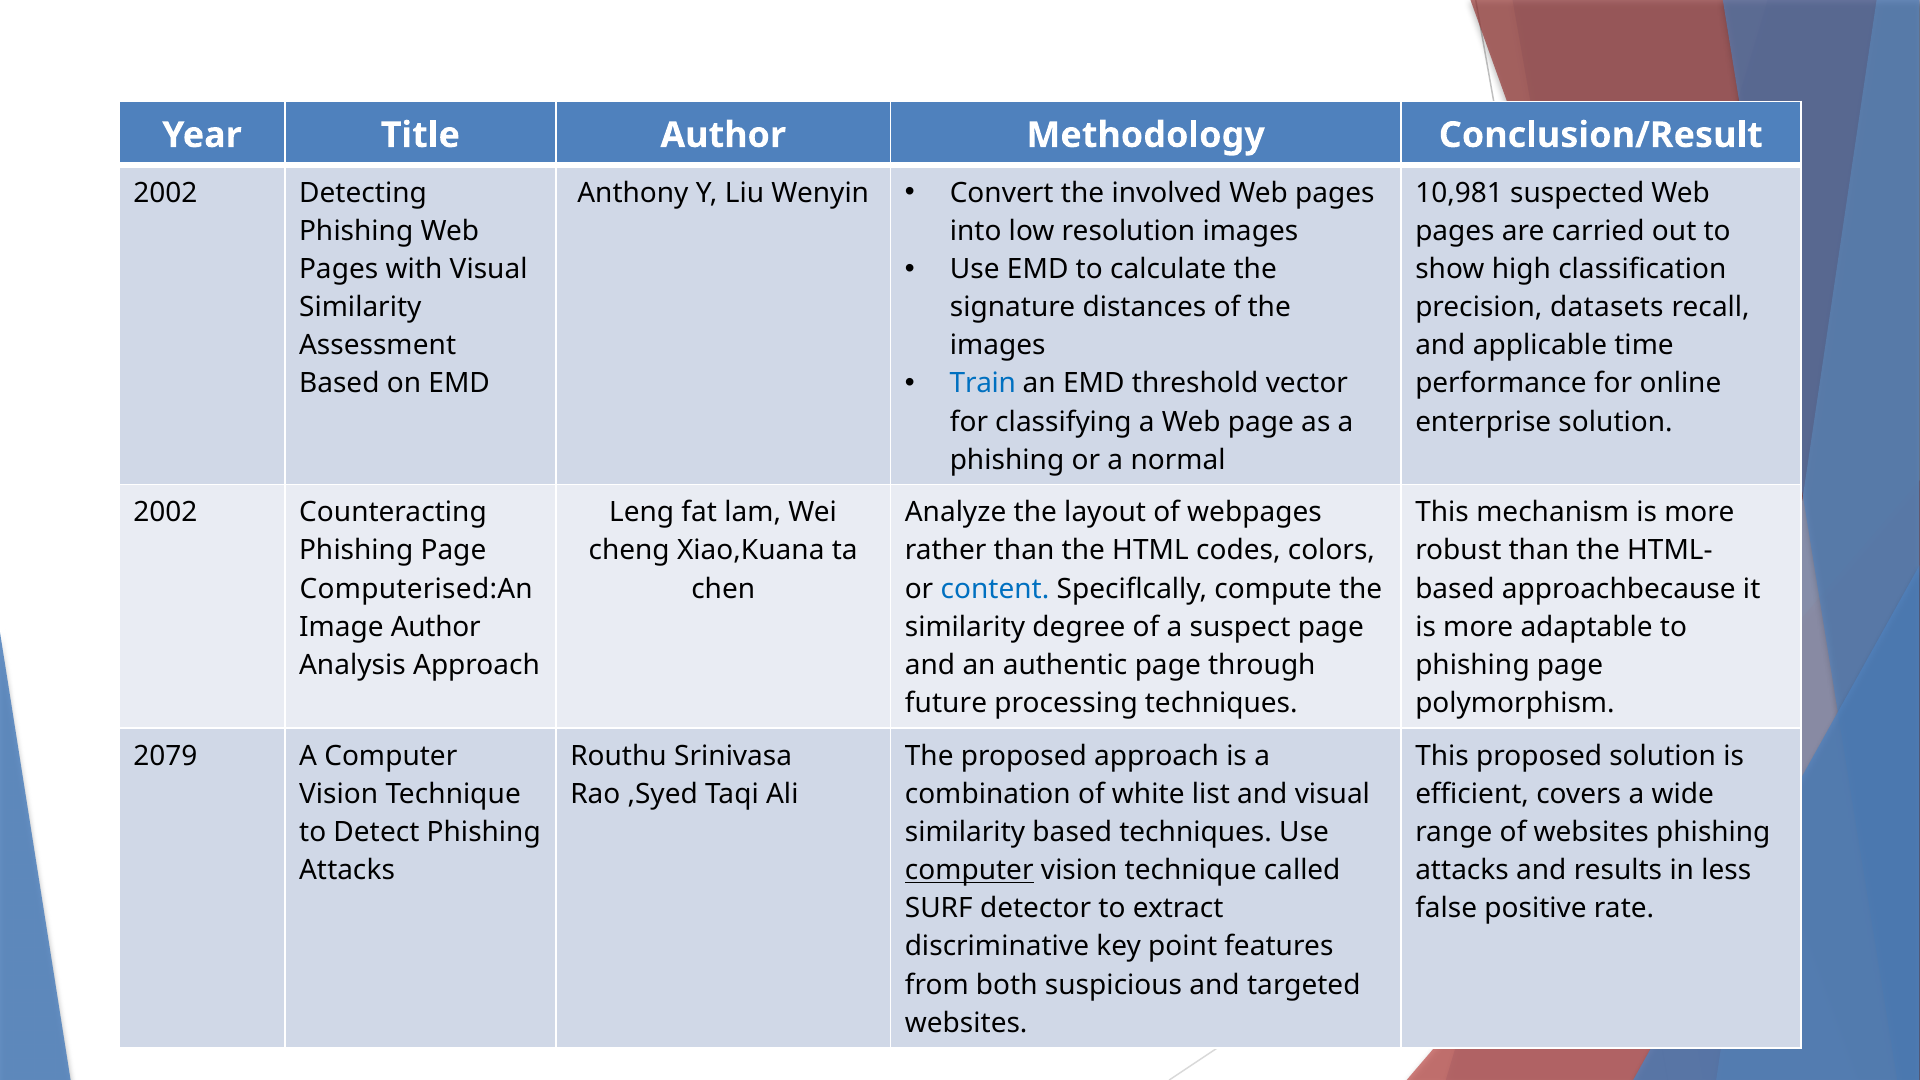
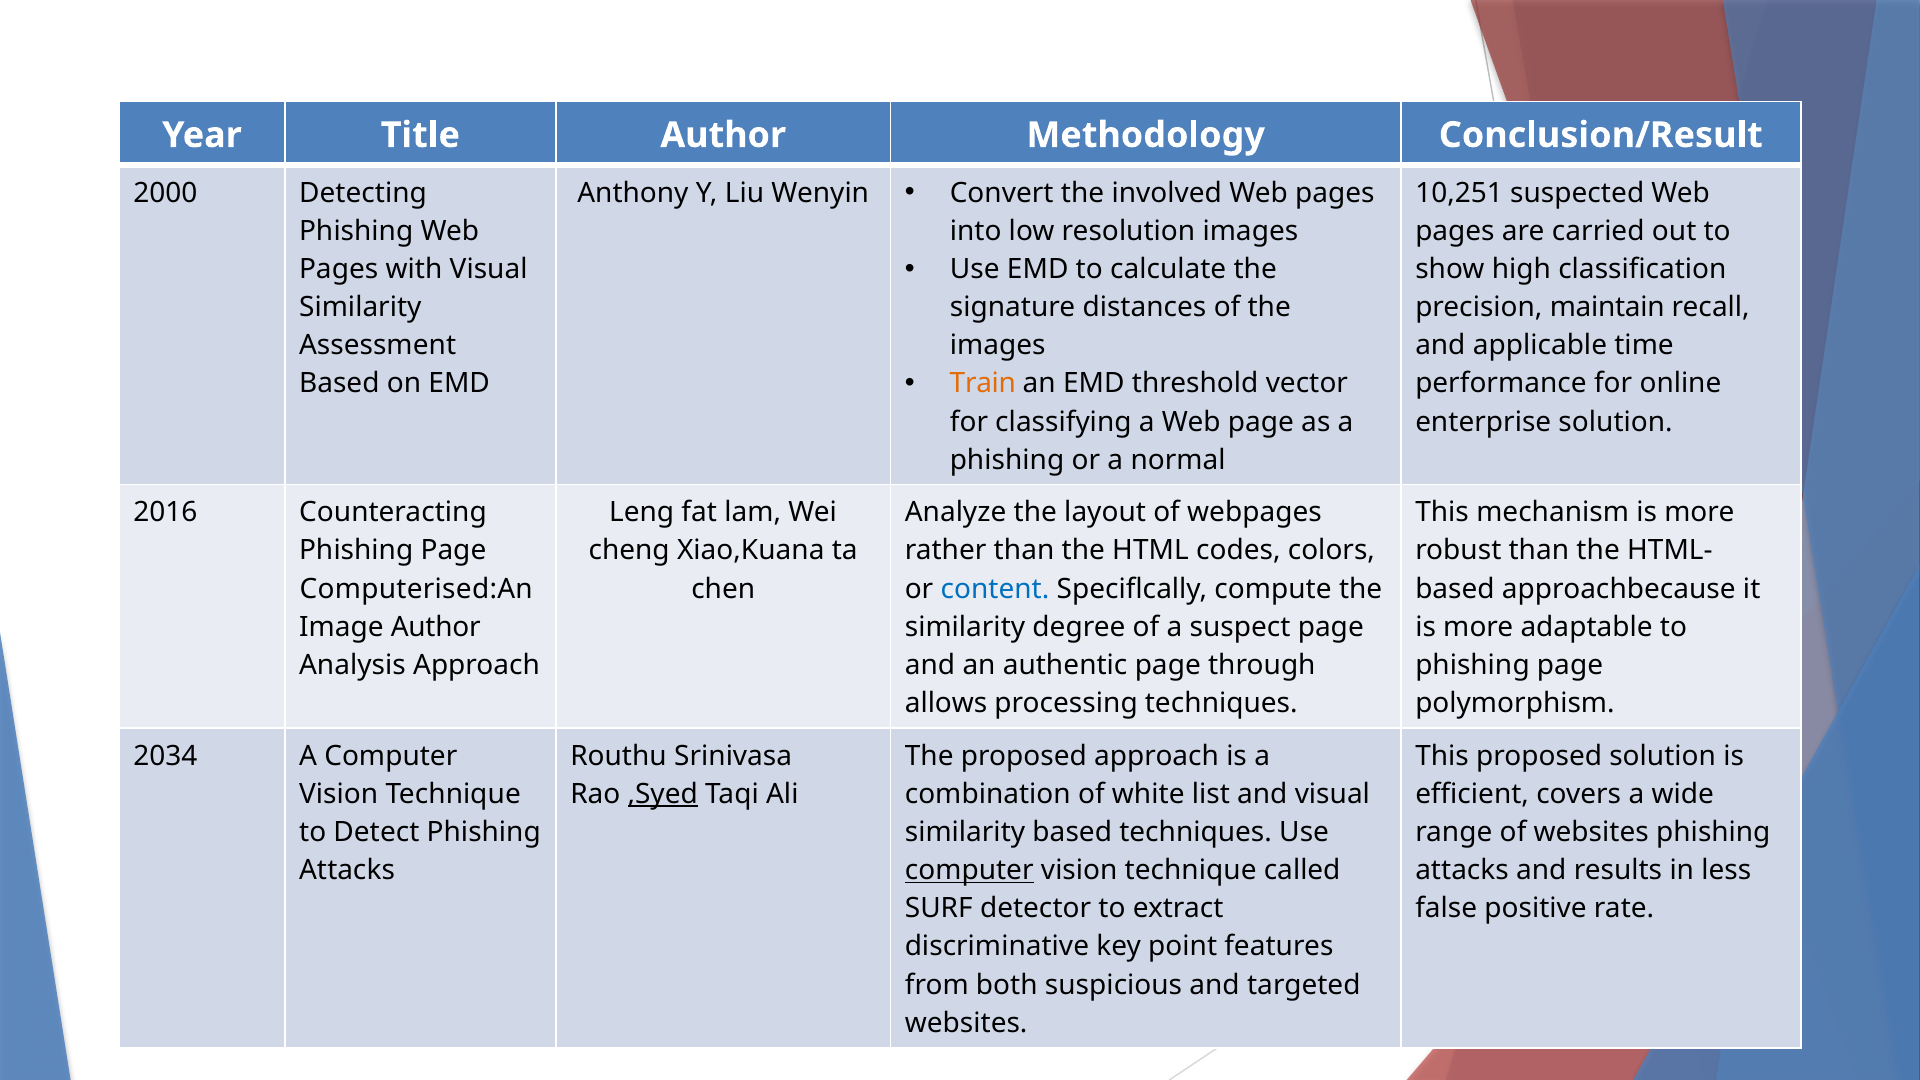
2002 at (165, 193): 2002 -> 2000
10,981: 10,981 -> 10,251
datasets: datasets -> maintain
Train colour: blue -> orange
2002 at (165, 513): 2002 -> 2016
future: future -> allows
2079: 2079 -> 2034
,Syed underline: none -> present
